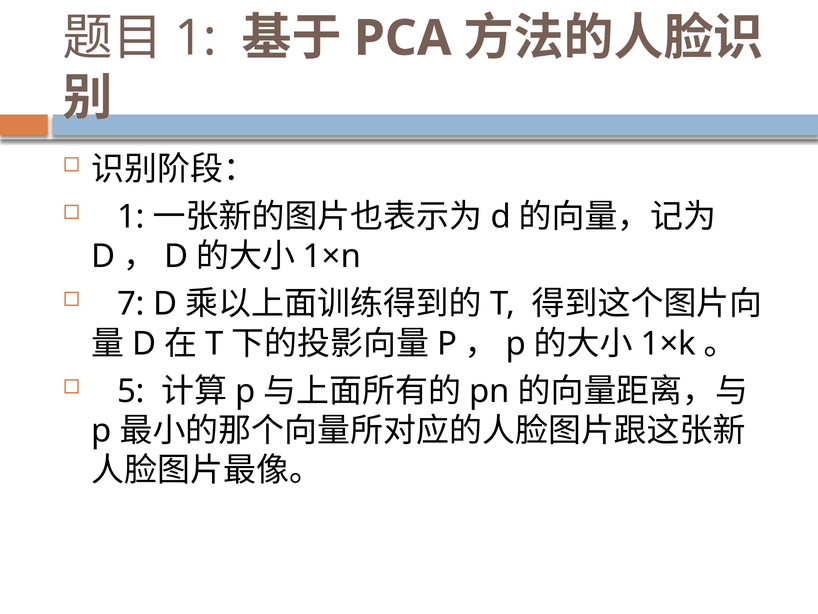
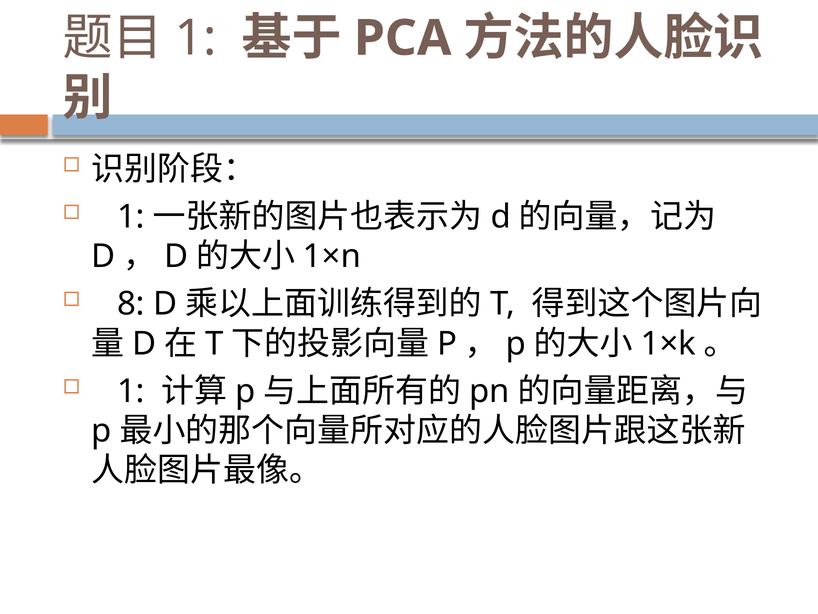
7: 7 -> 8
5 at (131, 391): 5 -> 1
